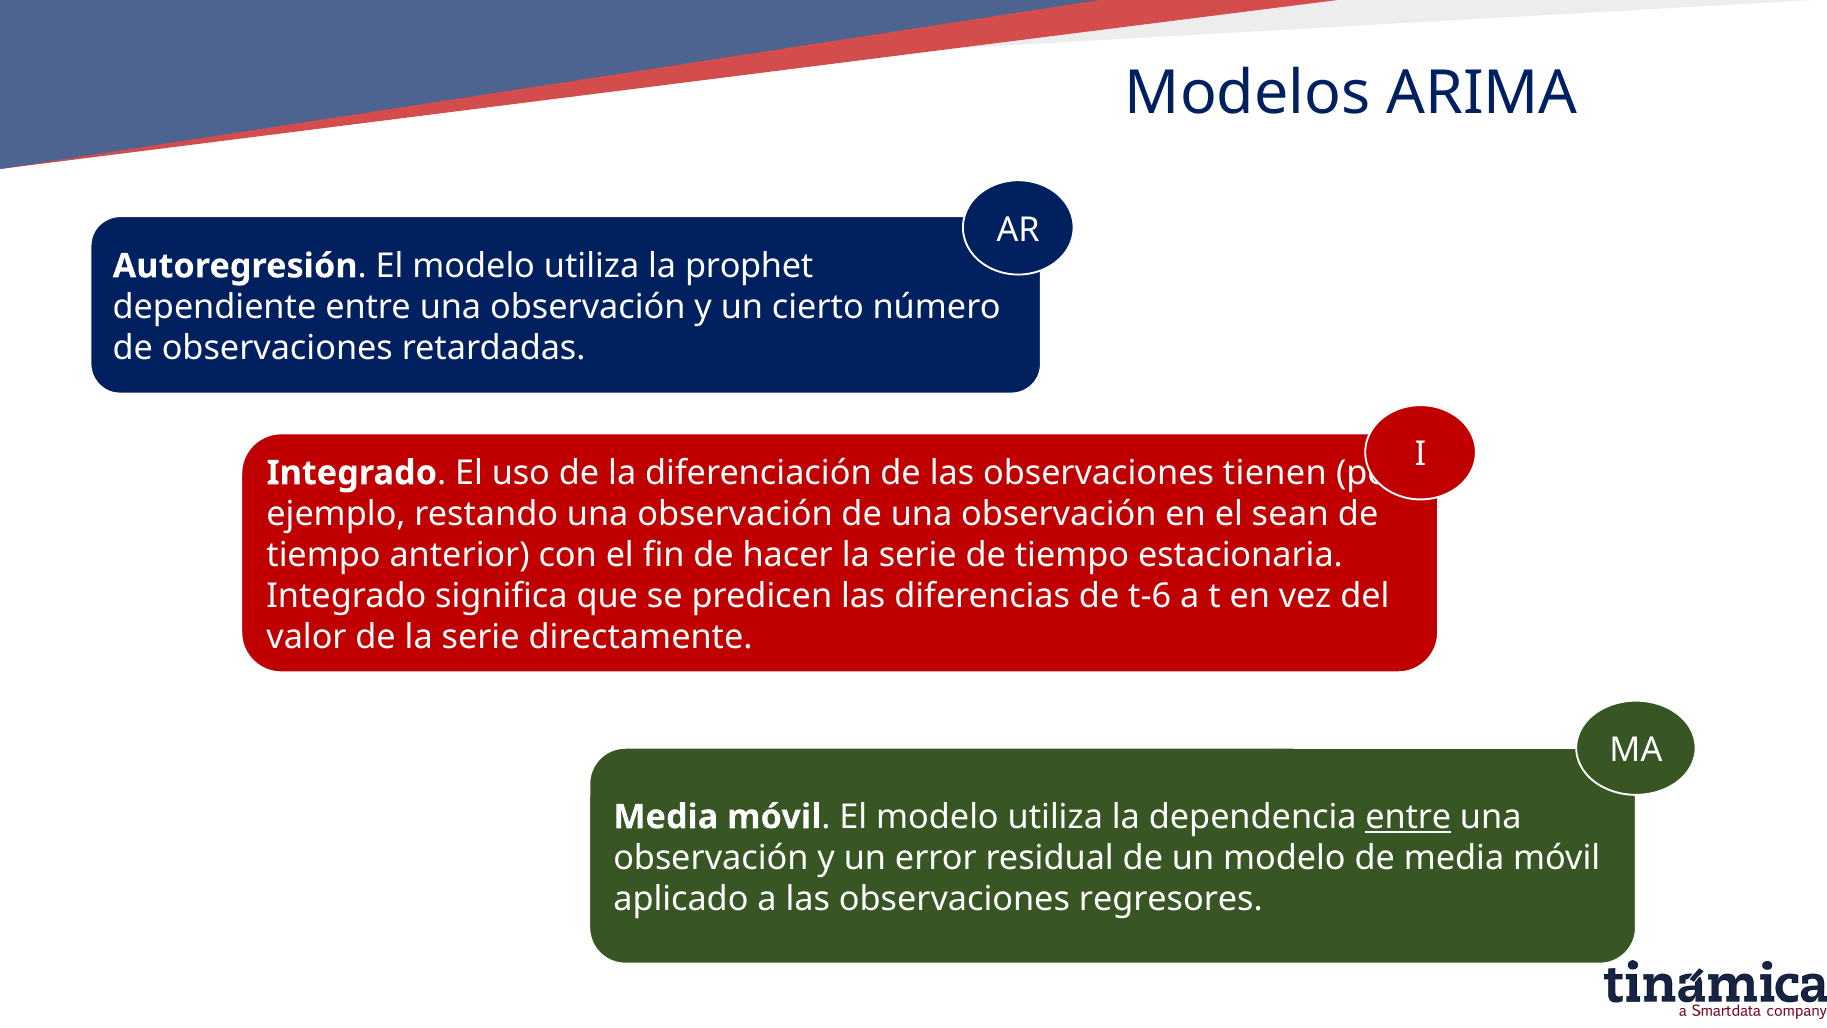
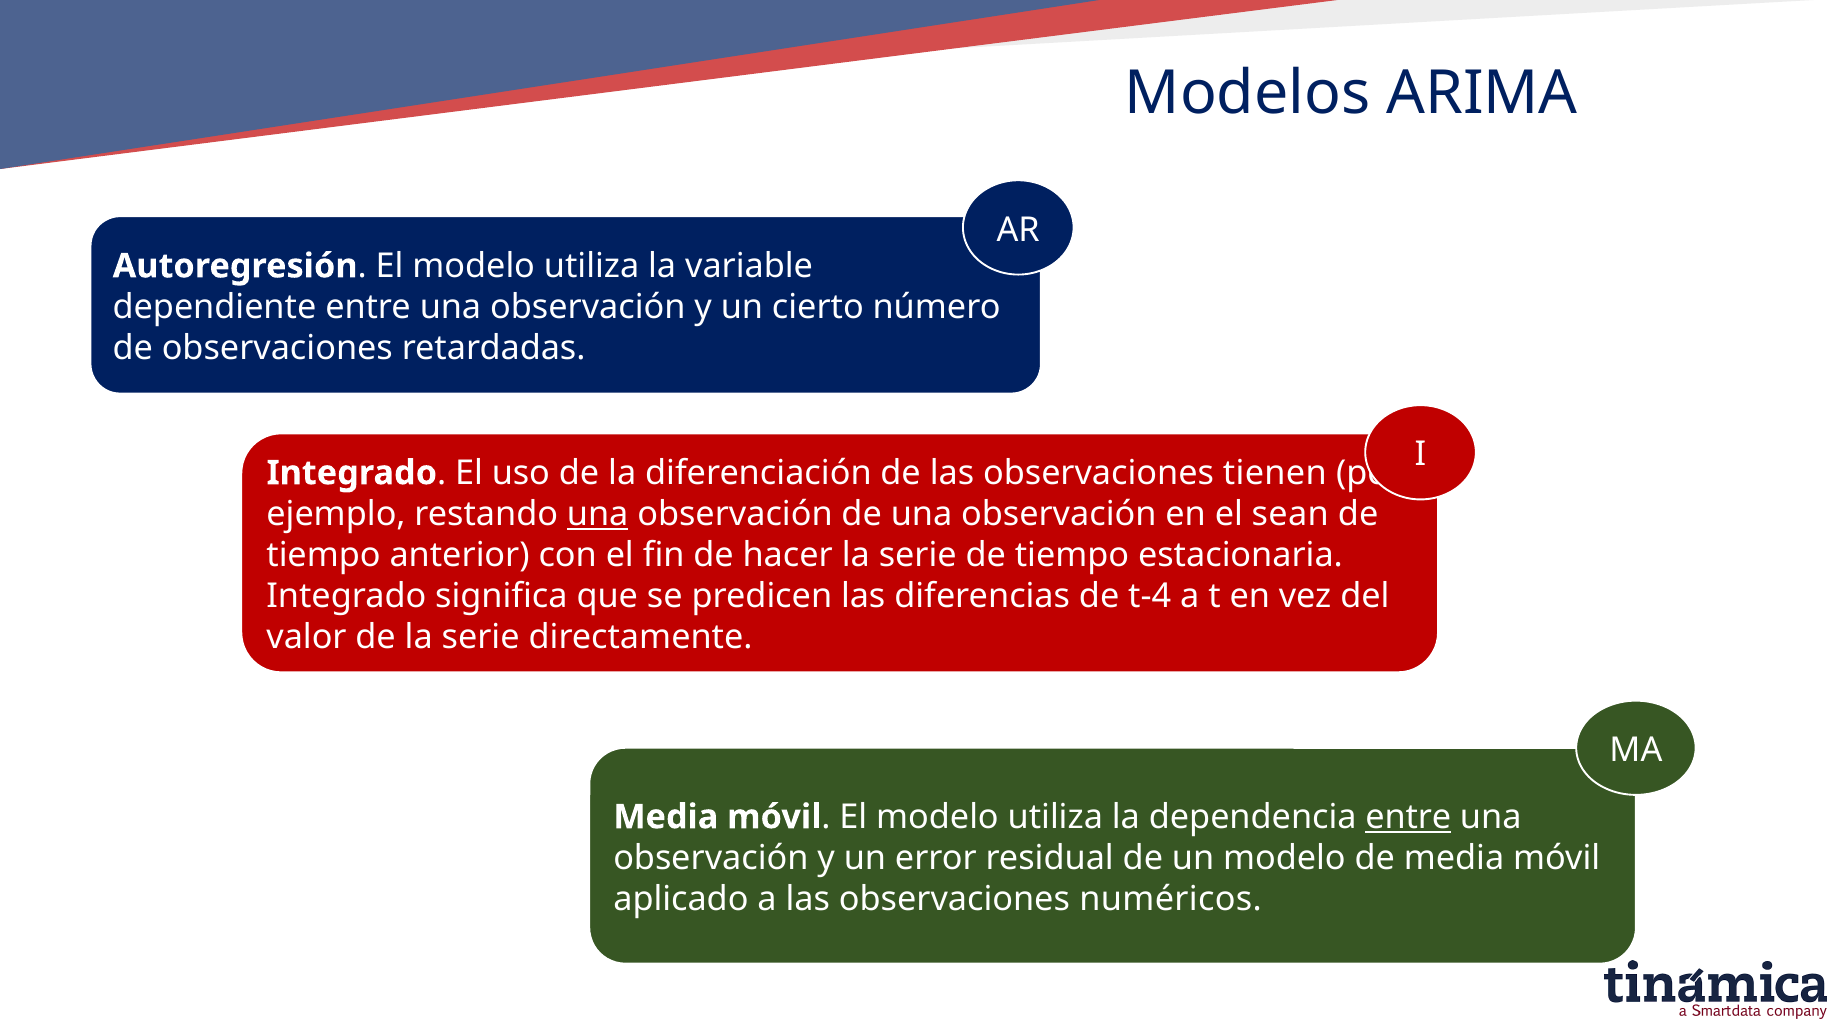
prophet: prophet -> variable
una at (598, 514) underline: none -> present
t-6: t-6 -> t-4
regresores: regresores -> numéricos
